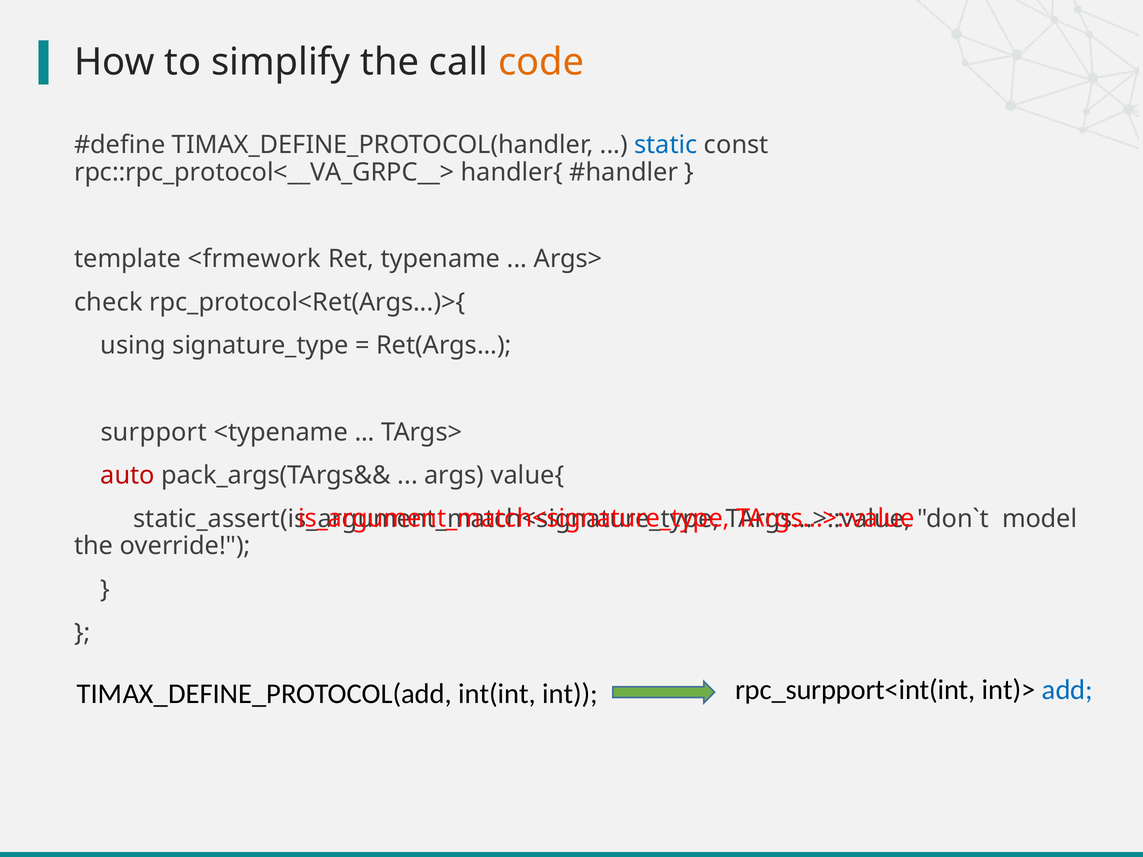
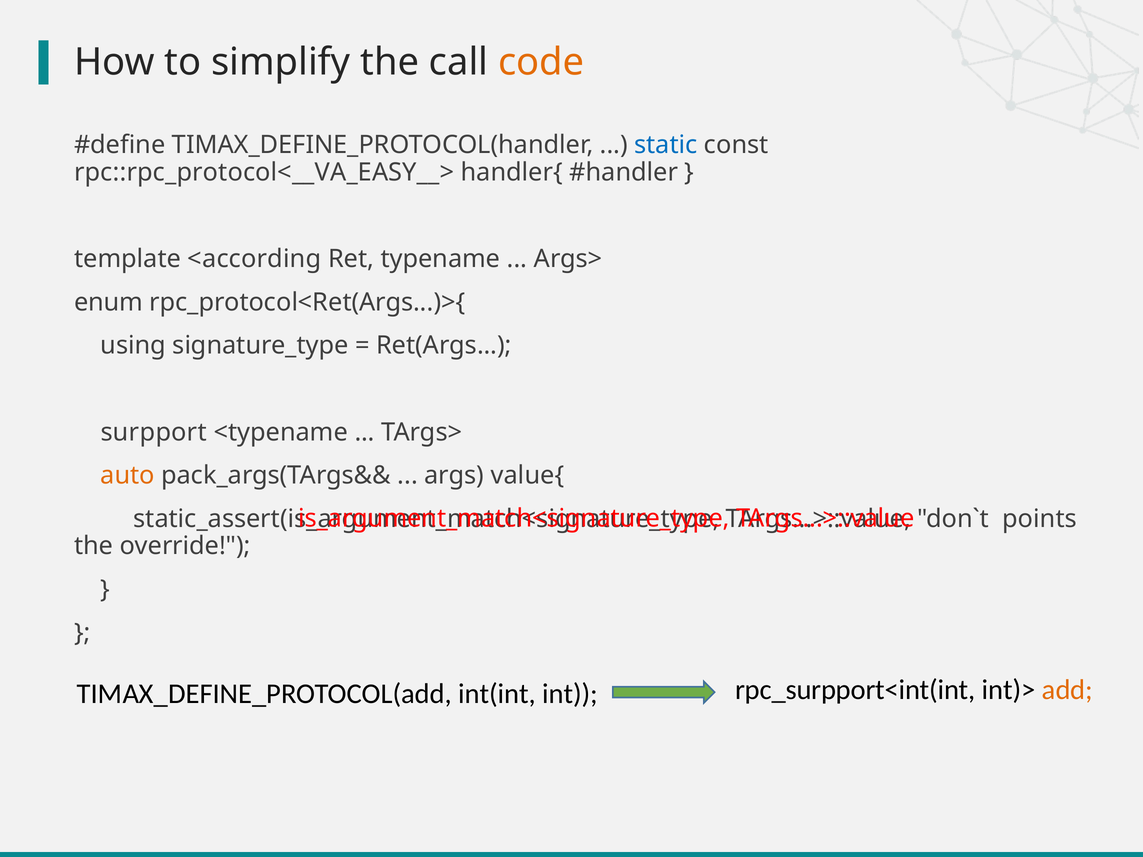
rpc::rpc_protocol<__VA_GRPC__>: rpc::rpc_protocol<__VA_GRPC__> -> rpc::rpc_protocol<__VA_EASY__>
<frmework: <frmework -> <according
check: check -> enum
auto colour: red -> orange
model: model -> points
add colour: blue -> orange
